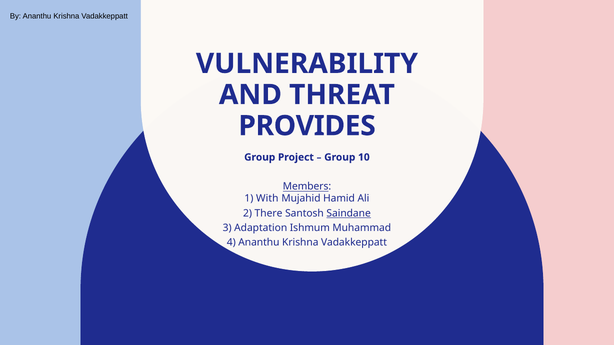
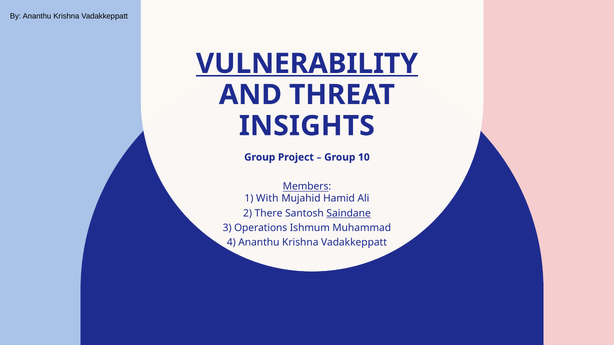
VULNERABILITY underline: none -> present
PROVIDES: PROVIDES -> INSIGHTS
Adaptation: Adaptation -> Operations
